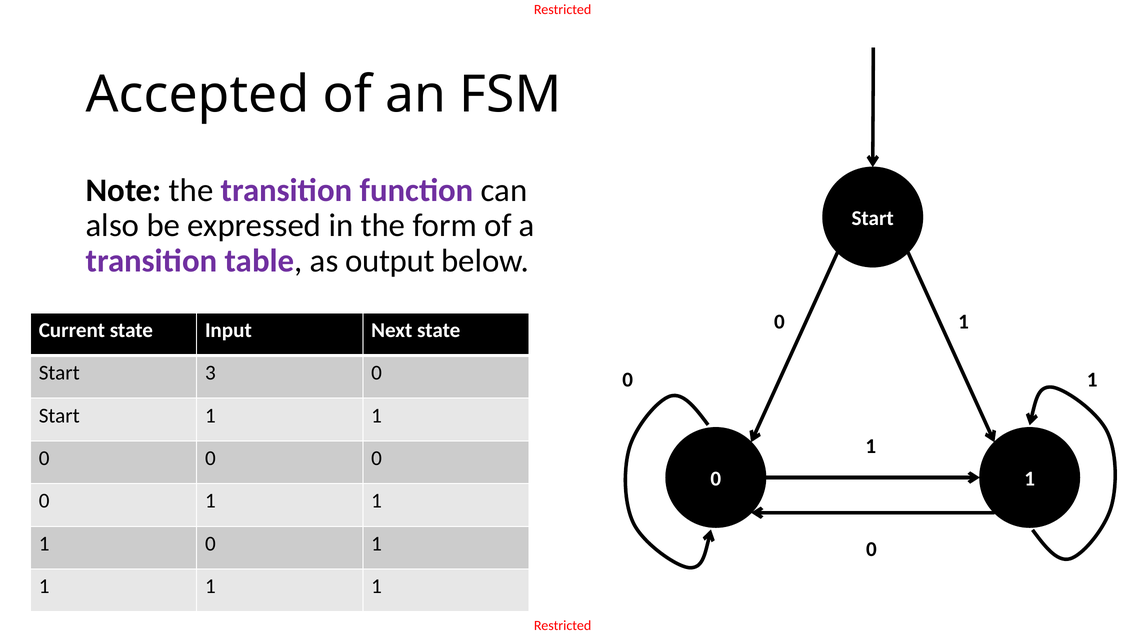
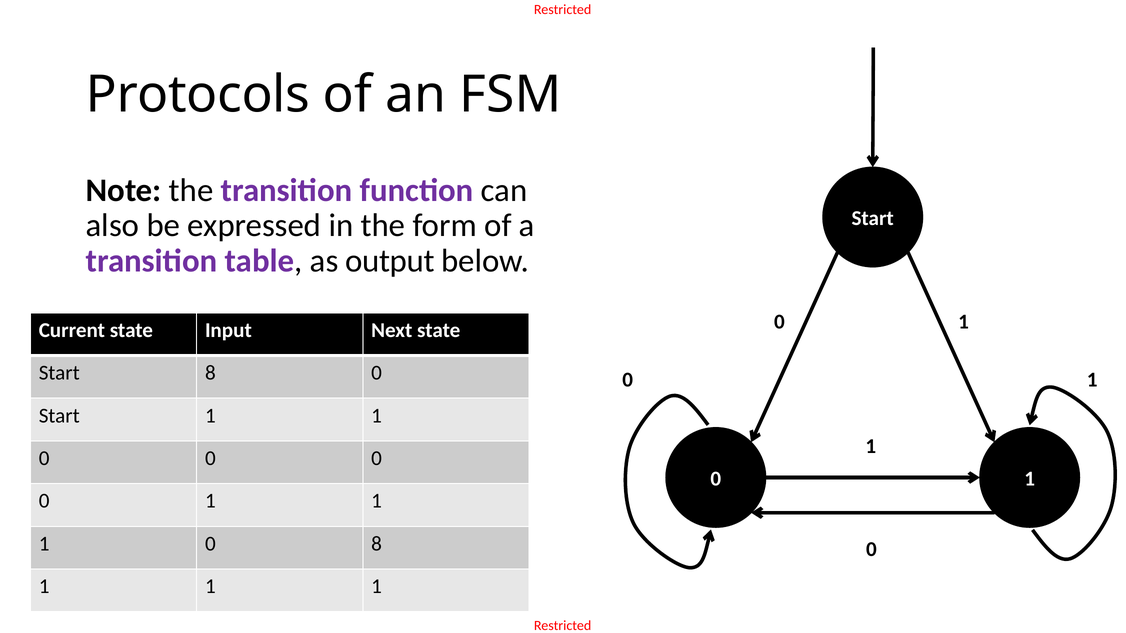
Accepted: Accepted -> Protocols
Start 3: 3 -> 8
1 0 1: 1 -> 8
